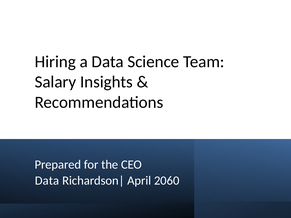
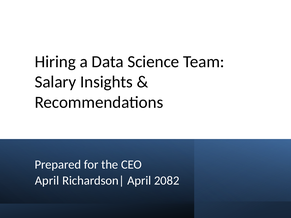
Data at (47, 181): Data -> April
2060: 2060 -> 2082
